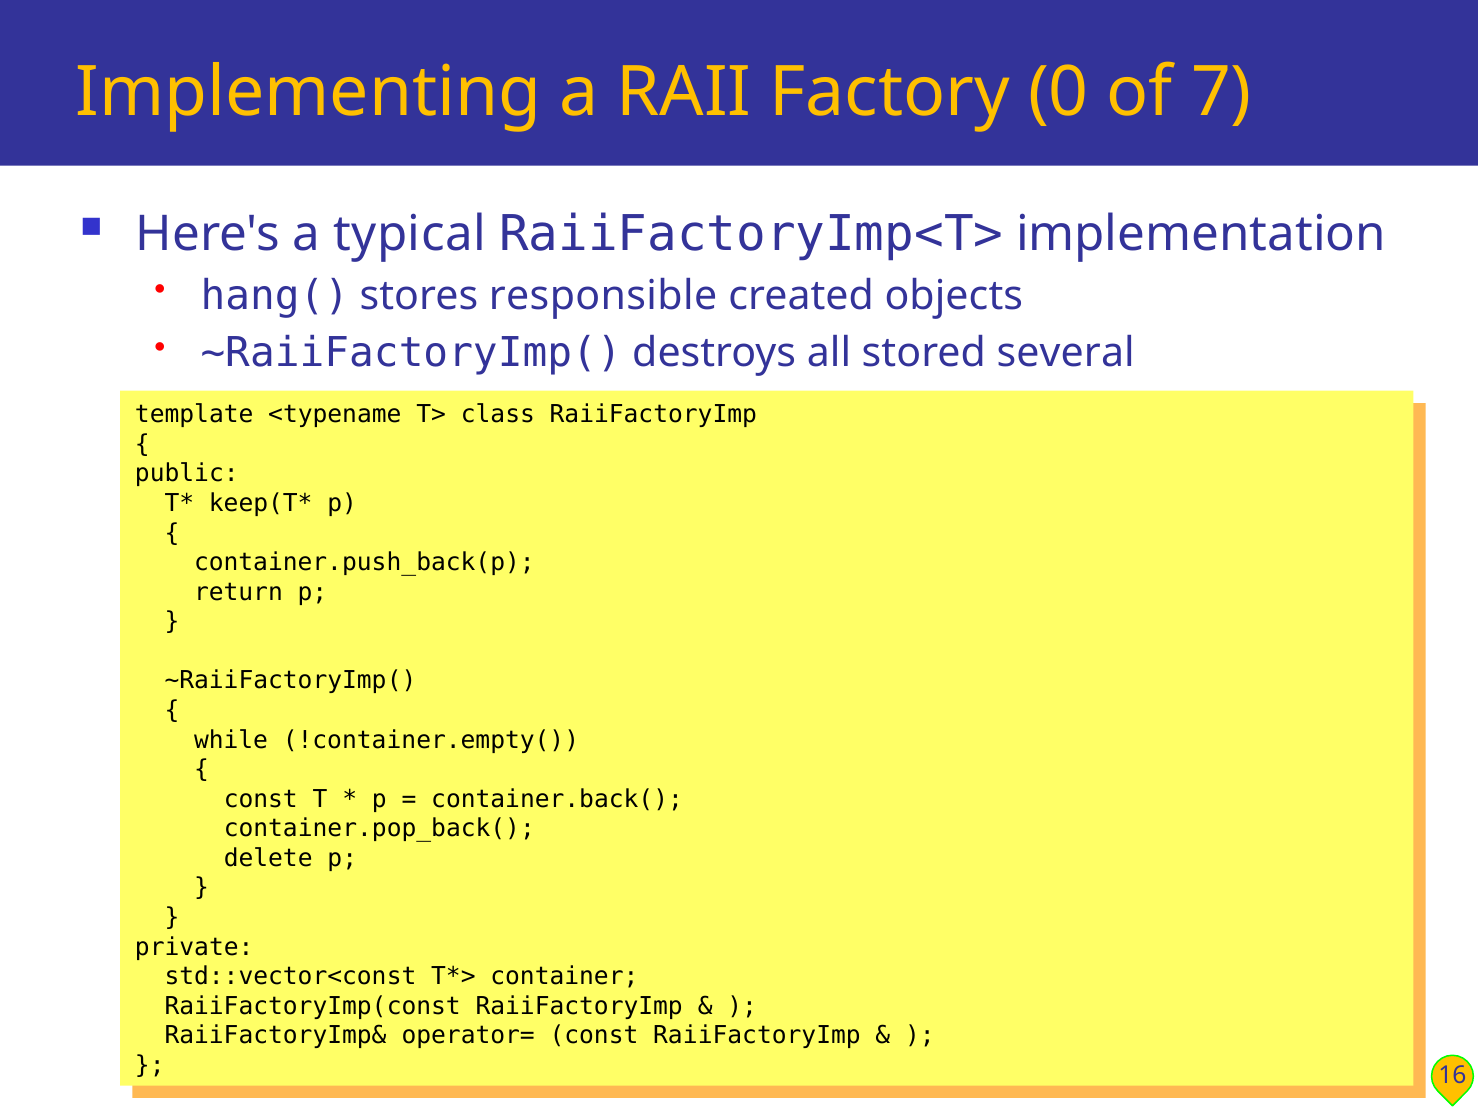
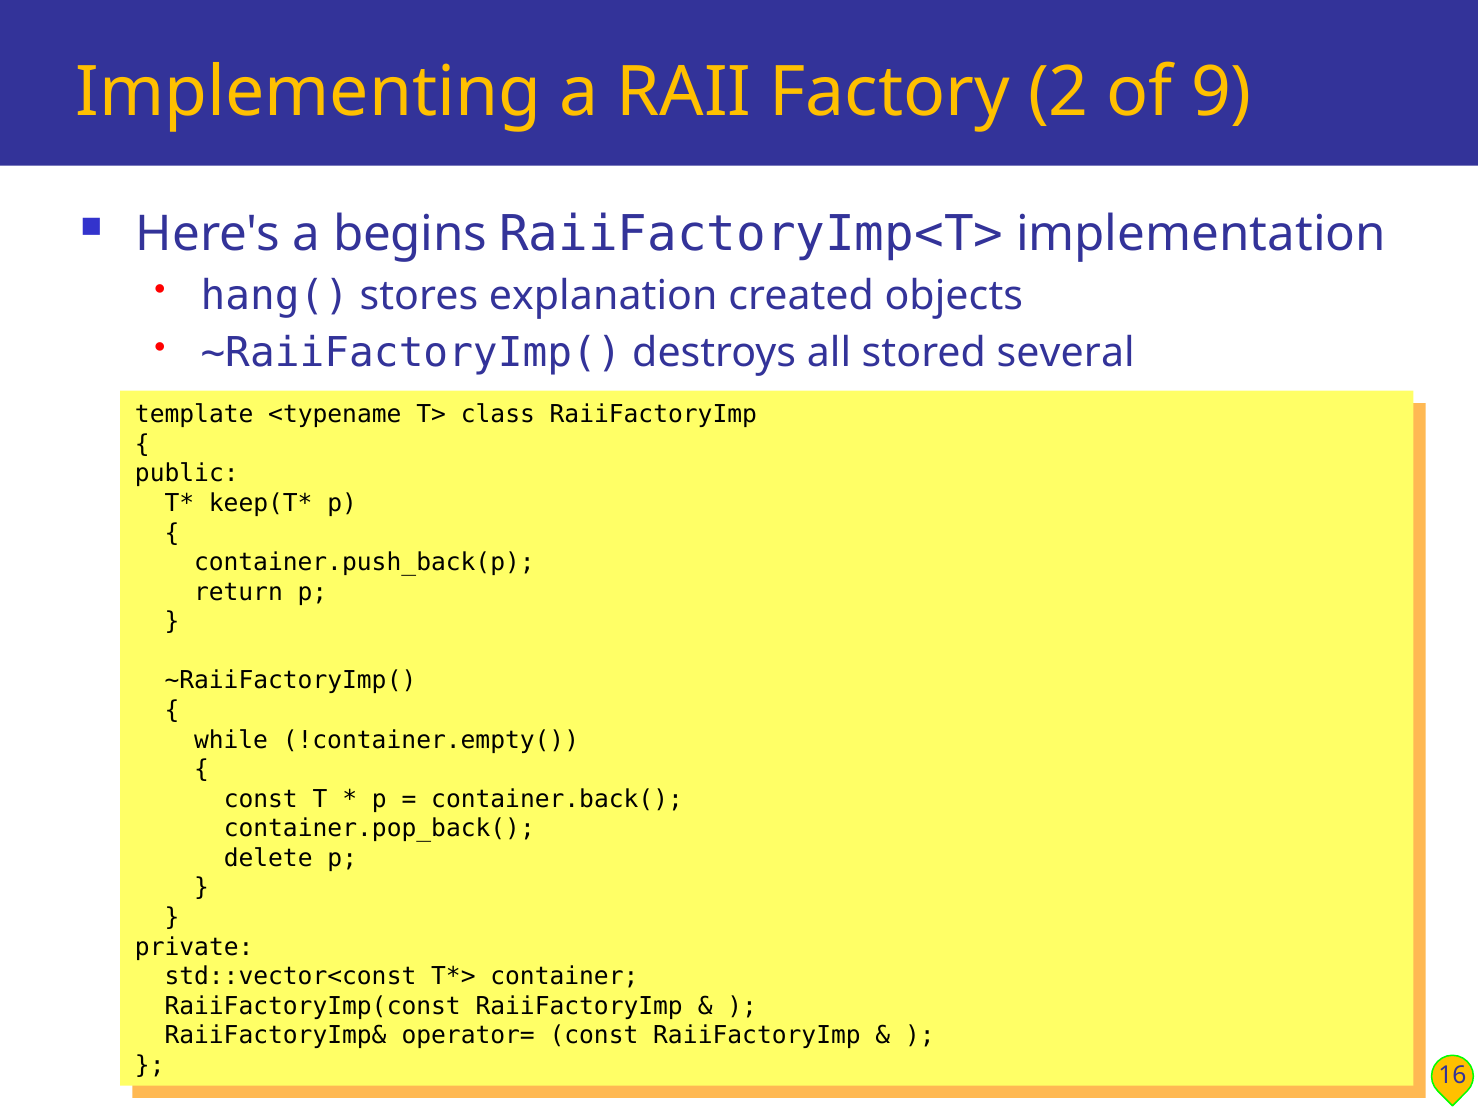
0: 0 -> 2
7: 7 -> 9
typical: typical -> begins
responsible: responsible -> explanation
